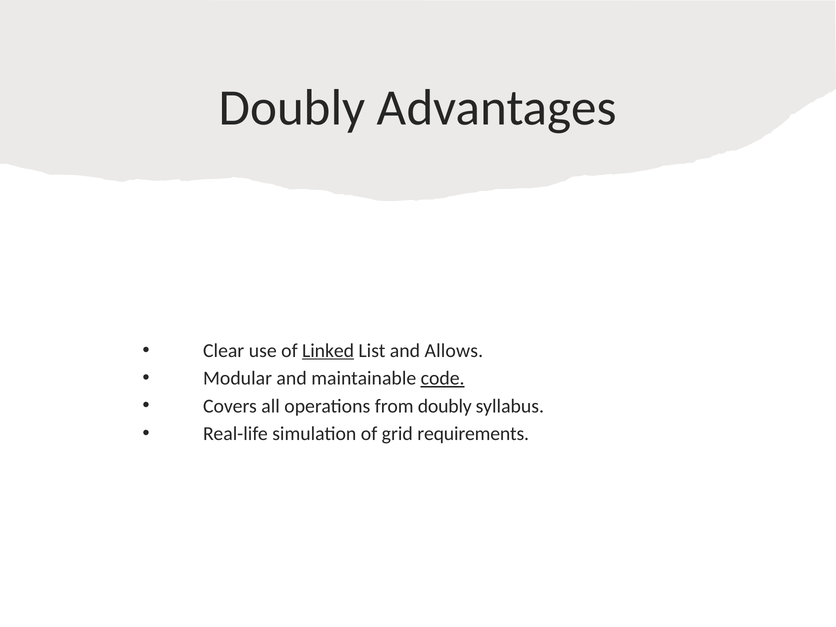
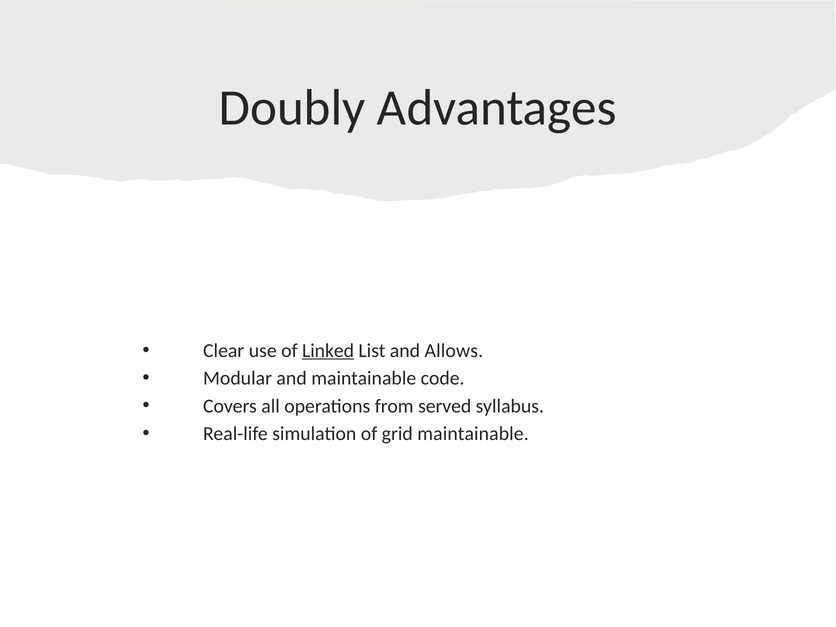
code underline: present -> none
from doubly: doubly -> served
grid requirements: requirements -> maintainable
